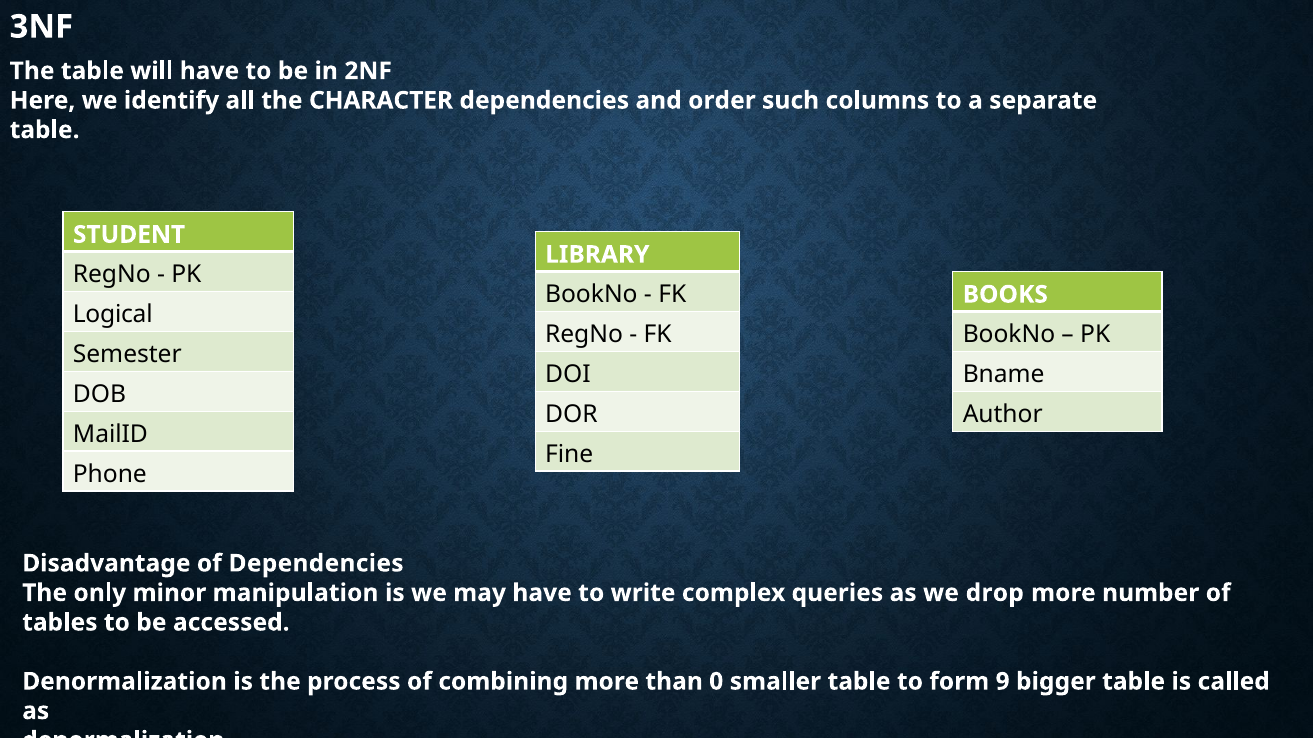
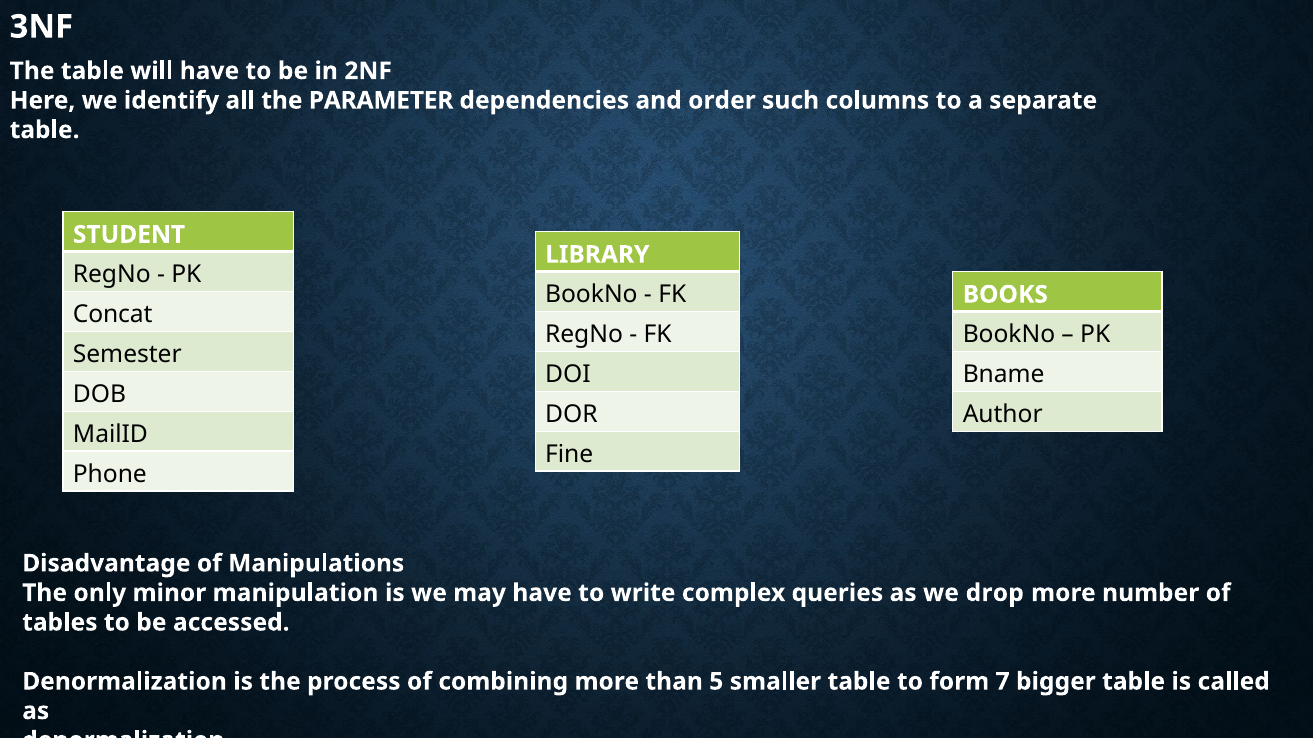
CHARACTER: CHARACTER -> PARAMETER
Logical: Logical -> Concat
of Dependencies: Dependencies -> Manipulations
0: 0 -> 5
9: 9 -> 7
